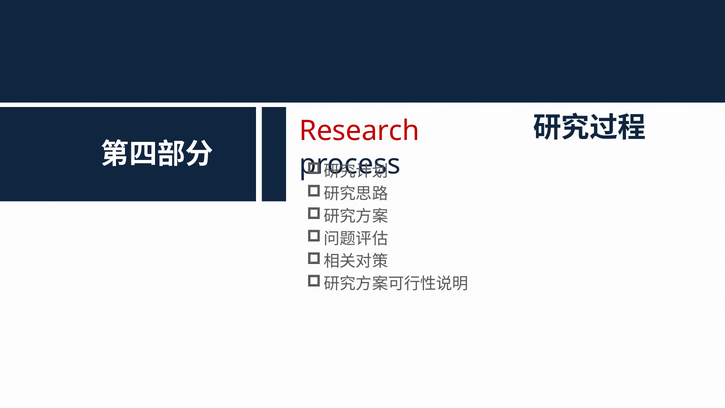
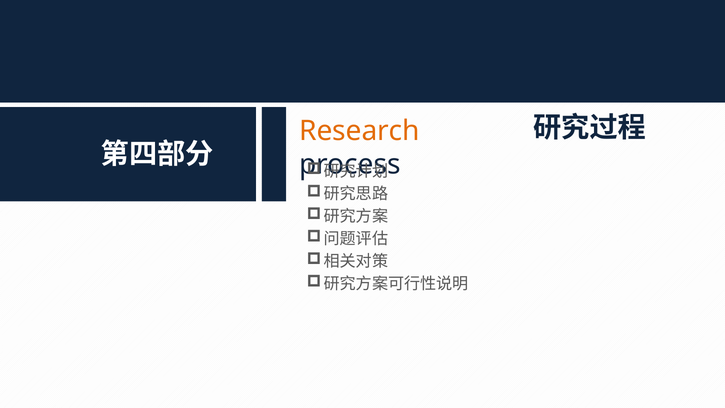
Research colour: red -> orange
